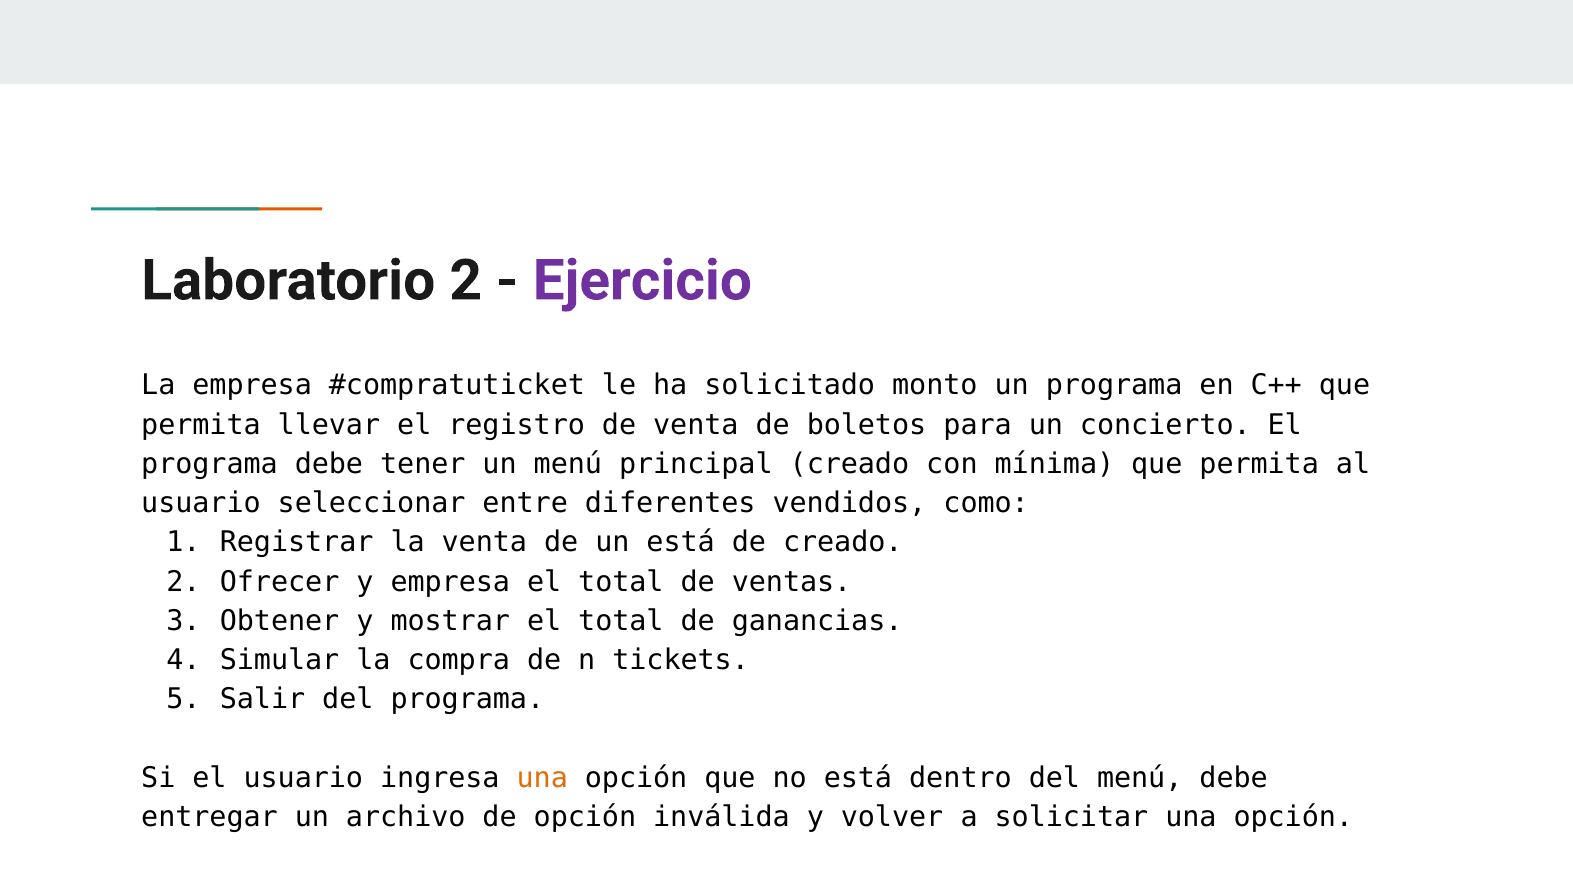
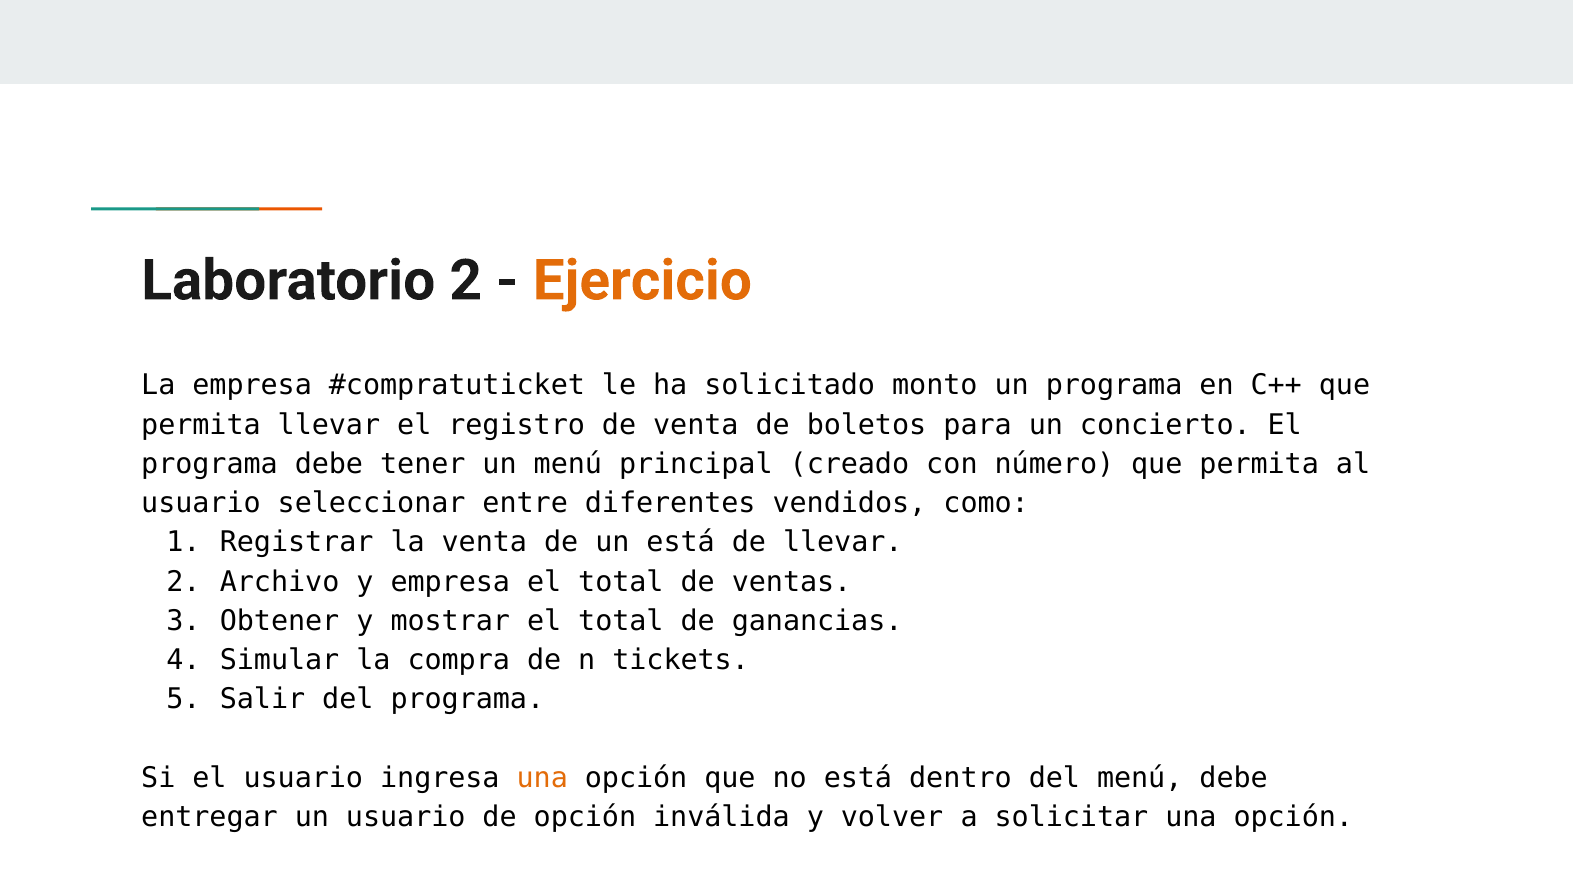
Ejercicio colour: purple -> orange
mínima: mínima -> número
de creado: creado -> llevar
Ofrecer: Ofrecer -> Archivo
un archivo: archivo -> usuario
